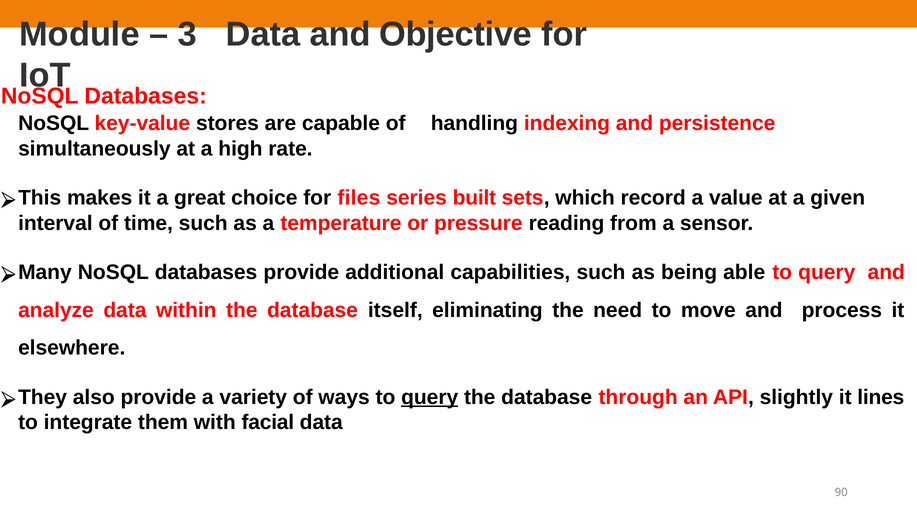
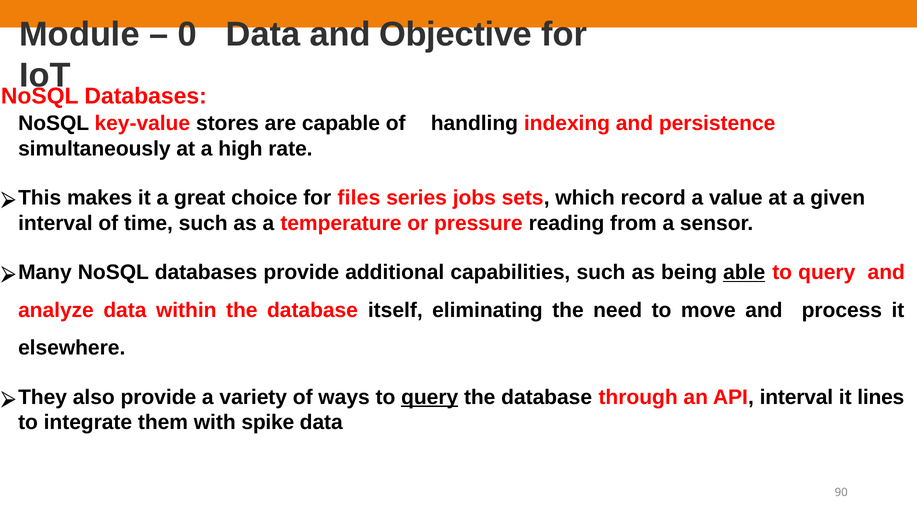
3: 3 -> 0
built: built -> jobs
able underline: none -> present
API slightly: slightly -> interval
facial: facial -> spike
